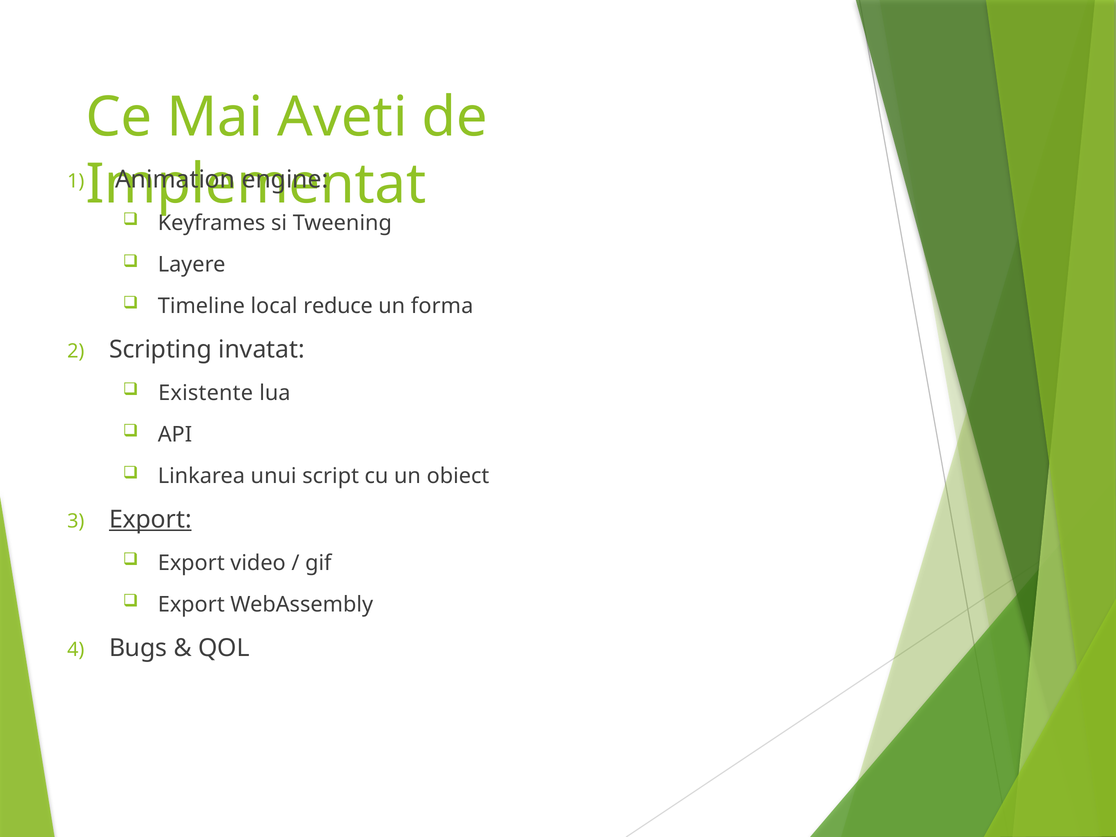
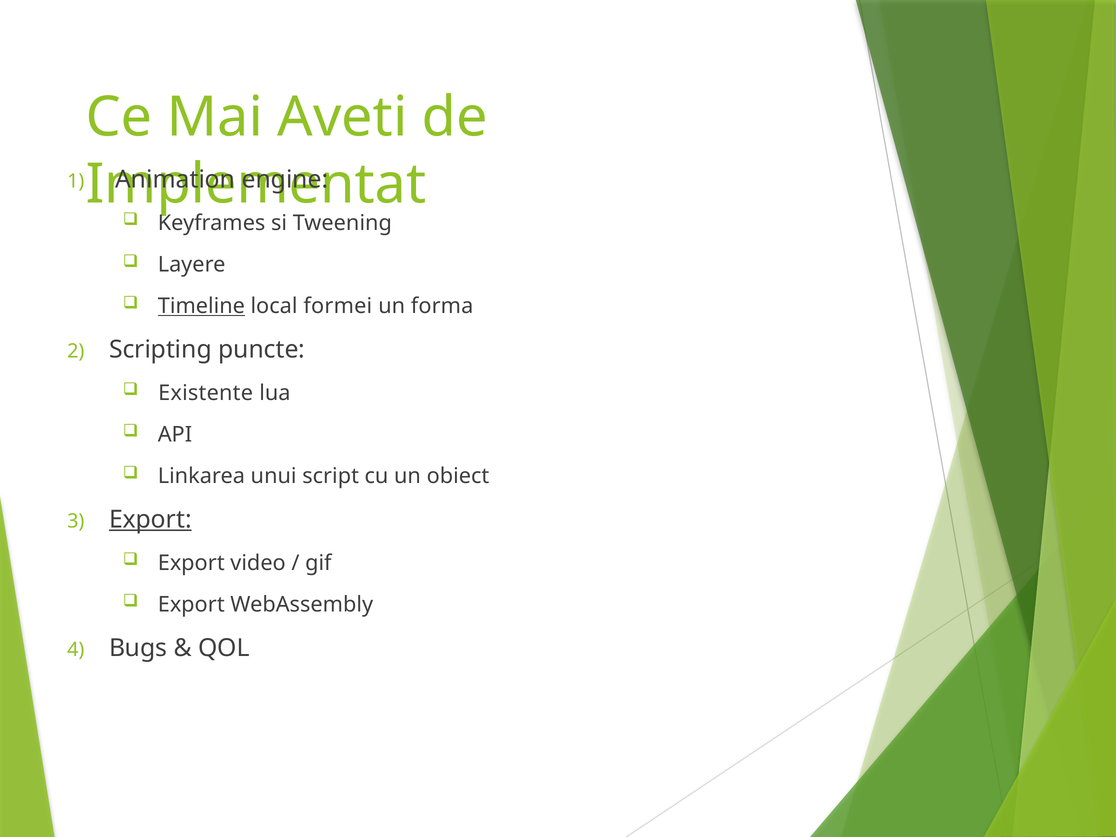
Timeline underline: none -> present
reduce: reduce -> formei
invatat: invatat -> puncte
